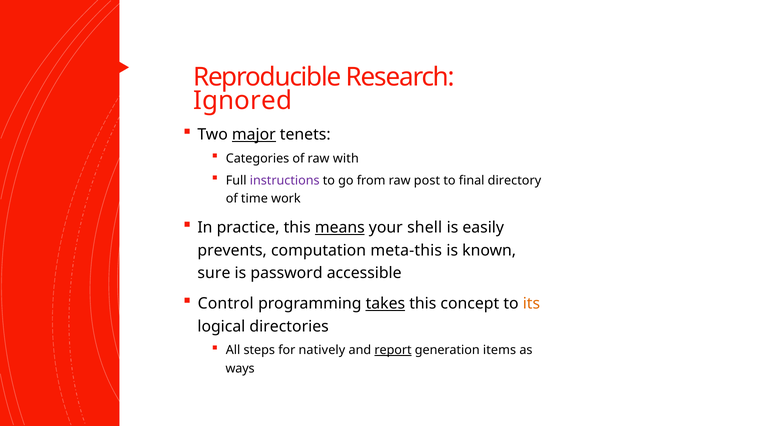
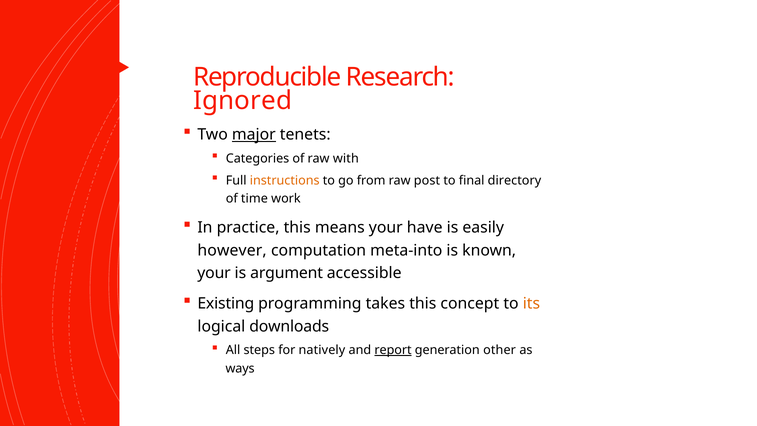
instructions colour: purple -> orange
means underline: present -> none
shell: shell -> have
prevents: prevents -> however
meta-this: meta-this -> meta-into
sure at (214, 273): sure -> your
password: password -> argument
Control: Control -> Existing
takes underline: present -> none
directories: directories -> downloads
items: items -> other
